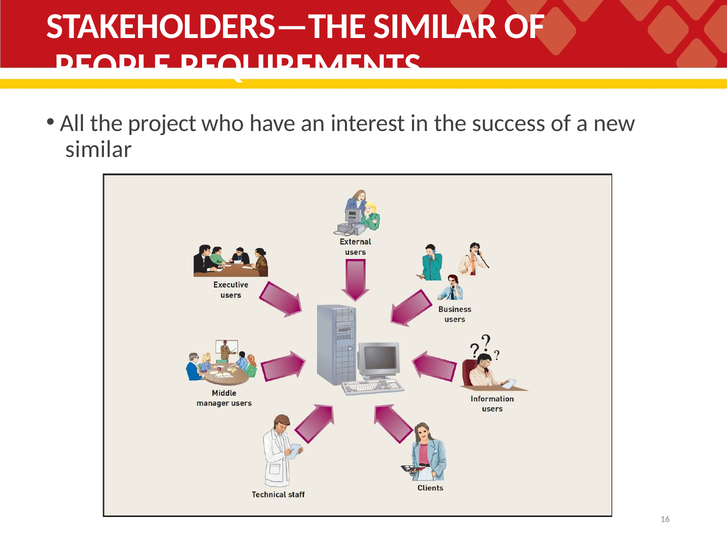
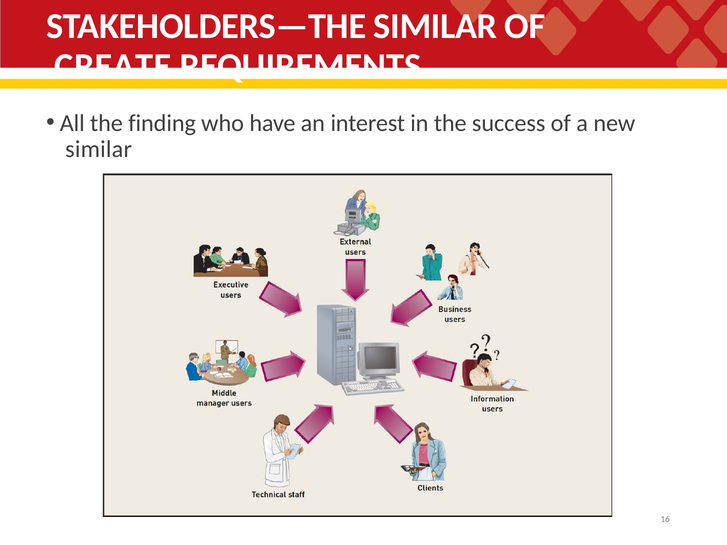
PEOPLE: PEOPLE -> CREATE
project: project -> finding
